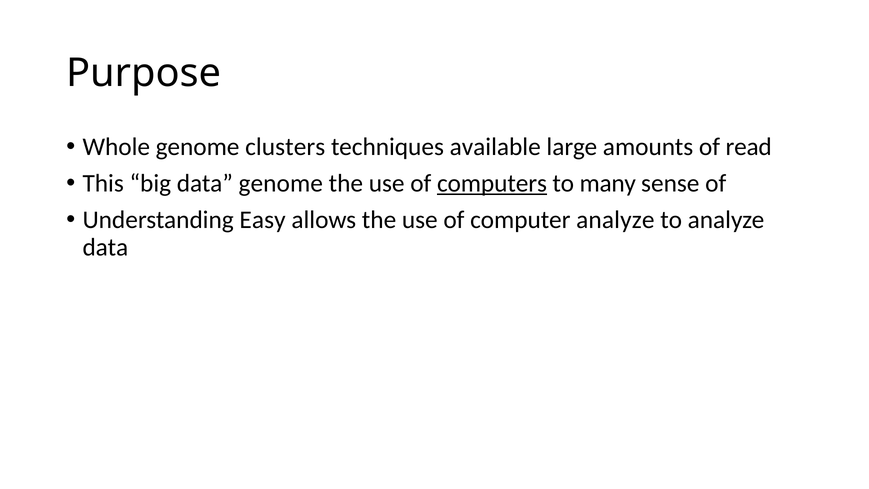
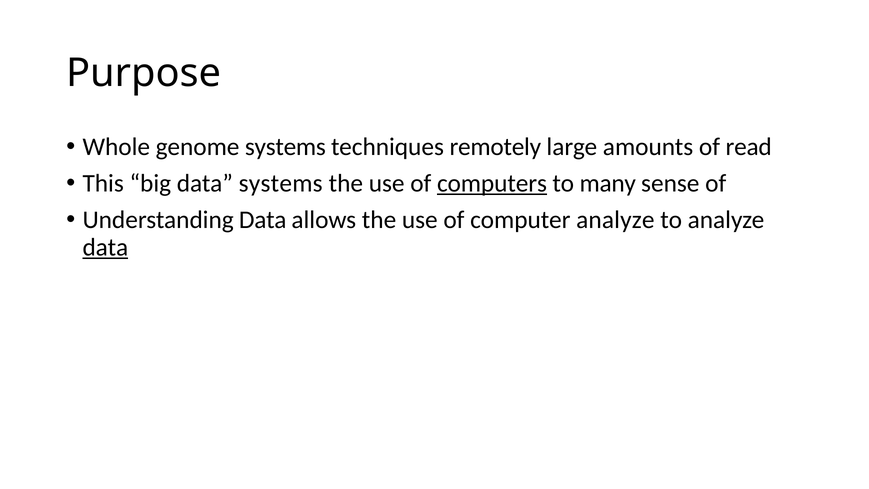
genome clusters: clusters -> systems
available: available -> remotely
data genome: genome -> systems
Understanding Easy: Easy -> Data
data at (105, 247) underline: none -> present
